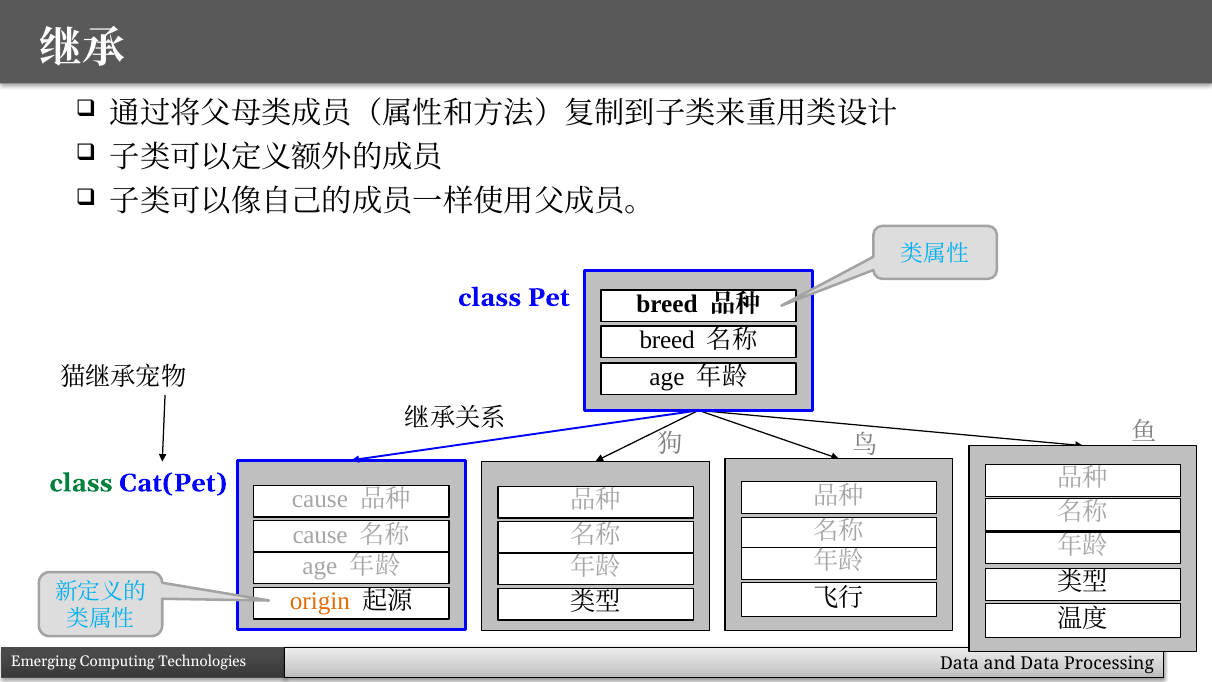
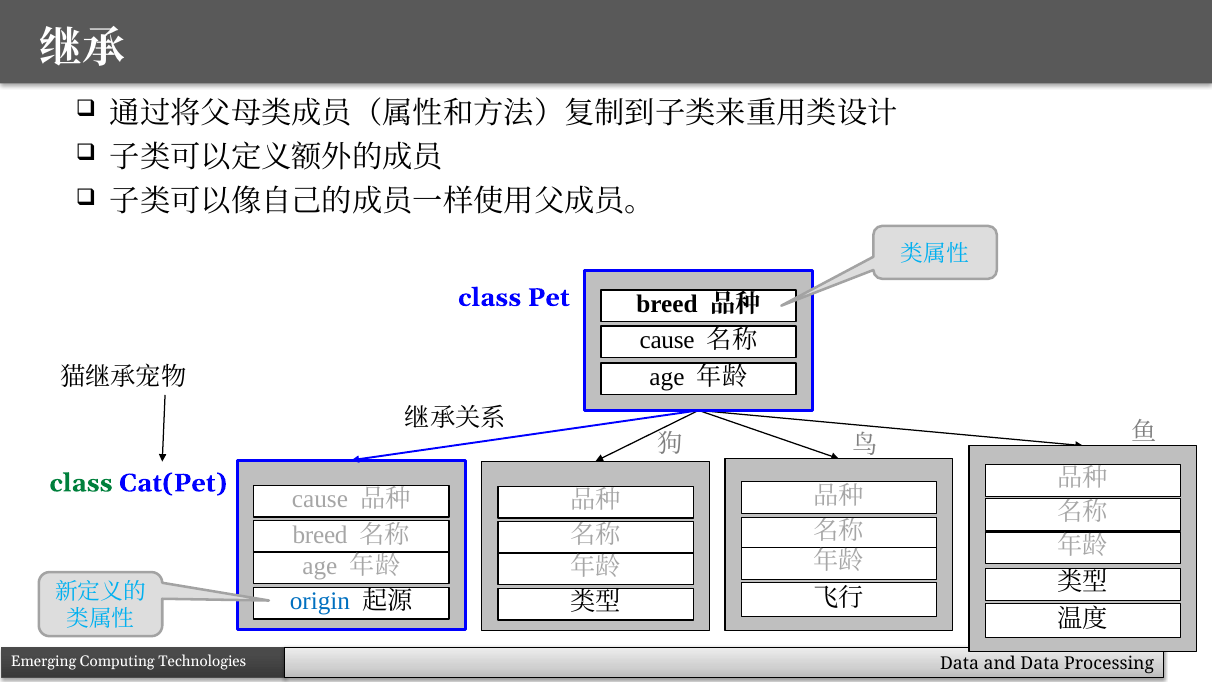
breed at (667, 340): breed -> cause
cause at (320, 534): cause -> breed
origin colour: orange -> blue
